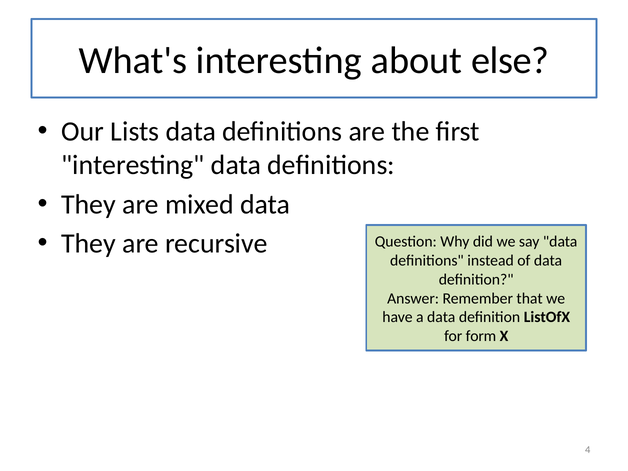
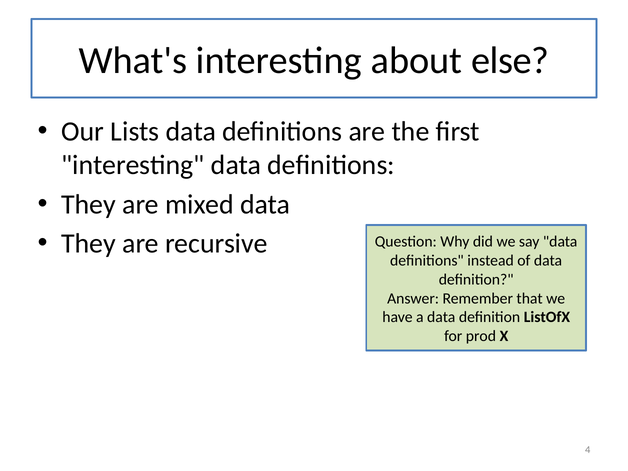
form: form -> prod
